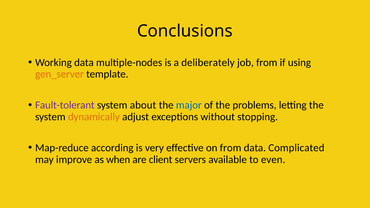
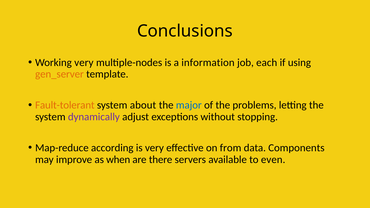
Working data: data -> very
deliberately: deliberately -> information
job from: from -> each
Fault-tolerant colour: purple -> orange
dynamically colour: orange -> purple
Complicated: Complicated -> Components
client: client -> there
